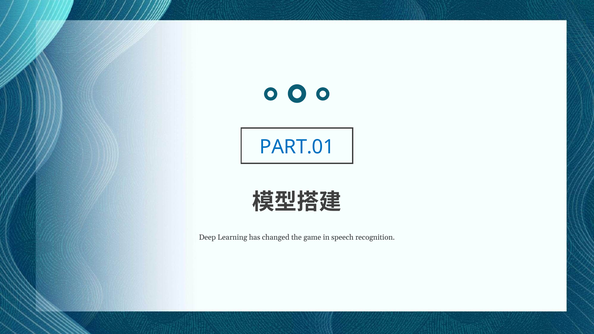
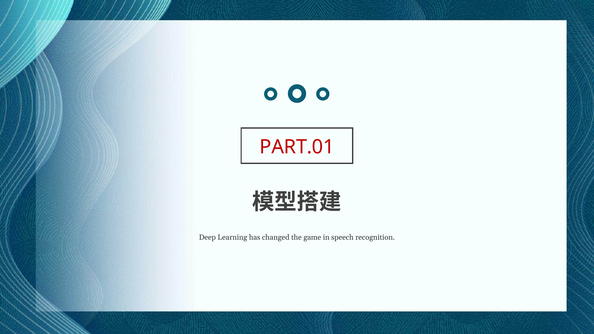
PART.01 colour: blue -> red
